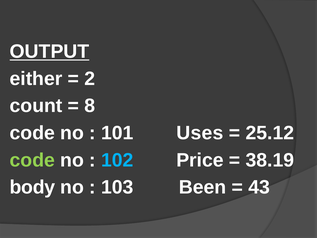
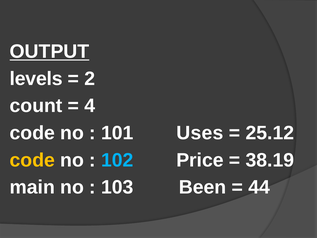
either: either -> levels
8: 8 -> 4
code at (32, 160) colour: light green -> yellow
body: body -> main
43: 43 -> 44
